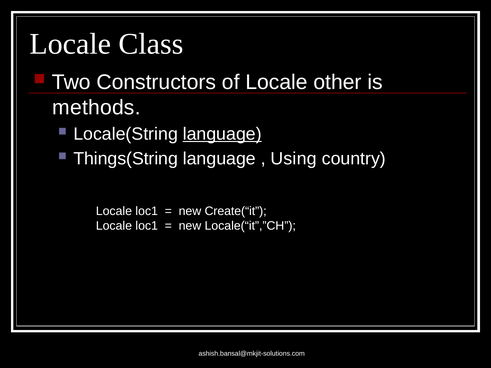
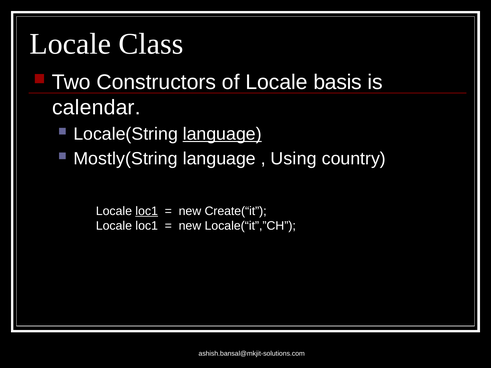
other: other -> basis
methods: methods -> calendar
Things(String: Things(String -> Mostly(String
loc1 at (147, 211) underline: none -> present
